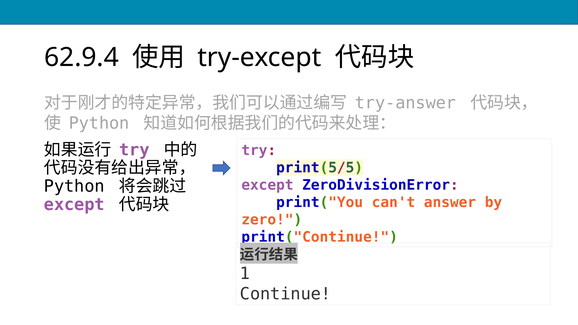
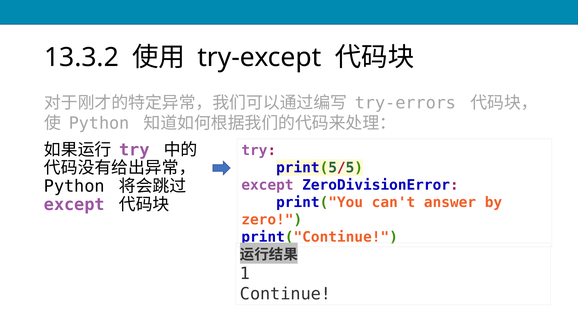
62.9.4: 62.9.4 -> 13.3.2
try-answer: try-answer -> try-errors
